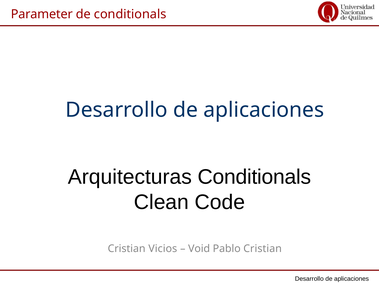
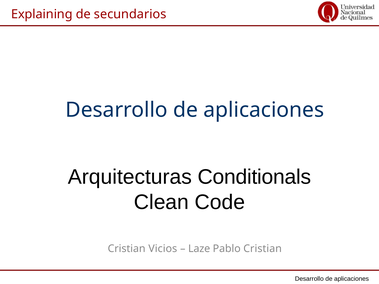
Parameter: Parameter -> Explaining
de conditionals: conditionals -> secundarios
Void: Void -> Laze
